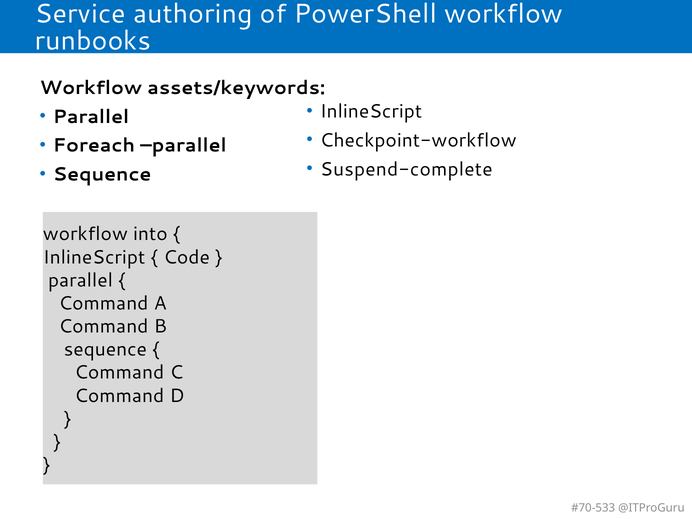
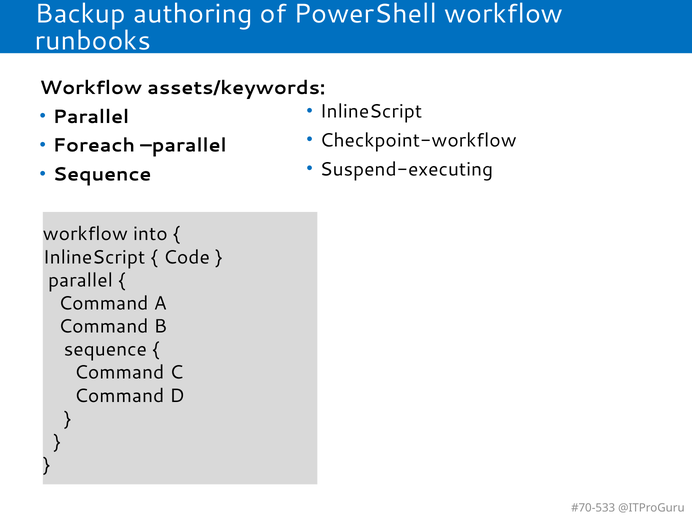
Service: Service -> Backup
Suspend-complete: Suspend-complete -> Suspend-executing
